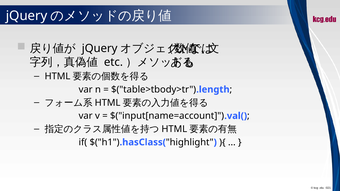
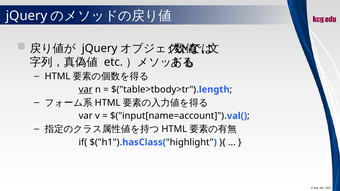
var at (86, 90) underline: none -> present
